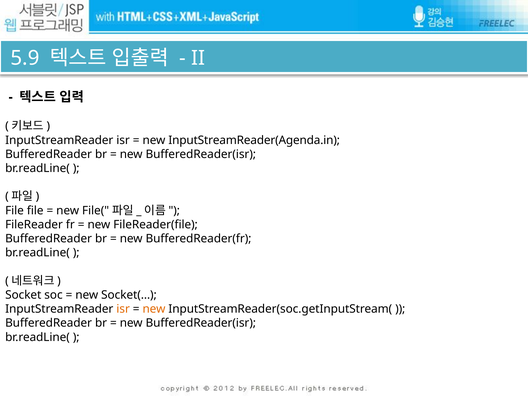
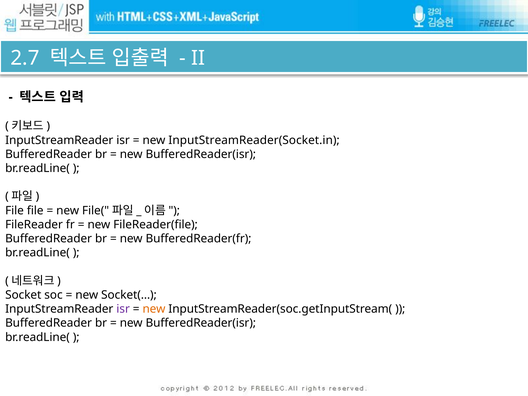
5.9: 5.9 -> 2.7
InputStreamReader(Agenda.in: InputStreamReader(Agenda.in -> InputStreamReader(Socket.in
isr at (123, 309) colour: orange -> purple
